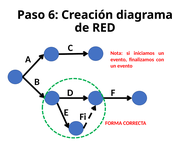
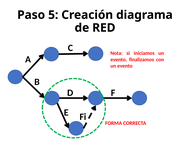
6: 6 -> 5
